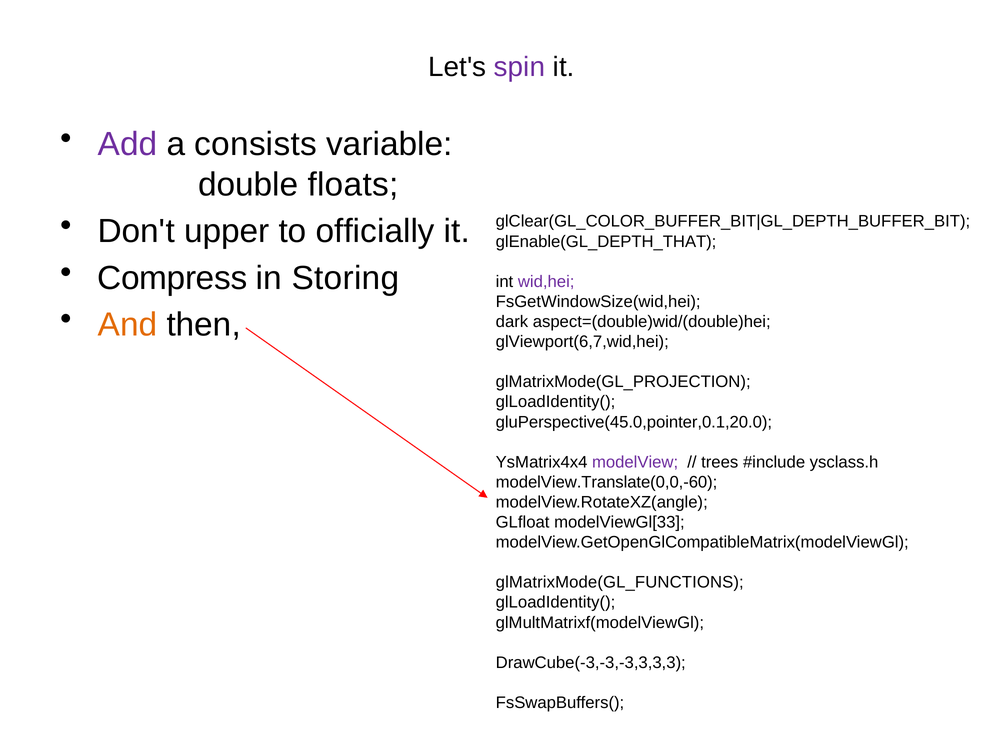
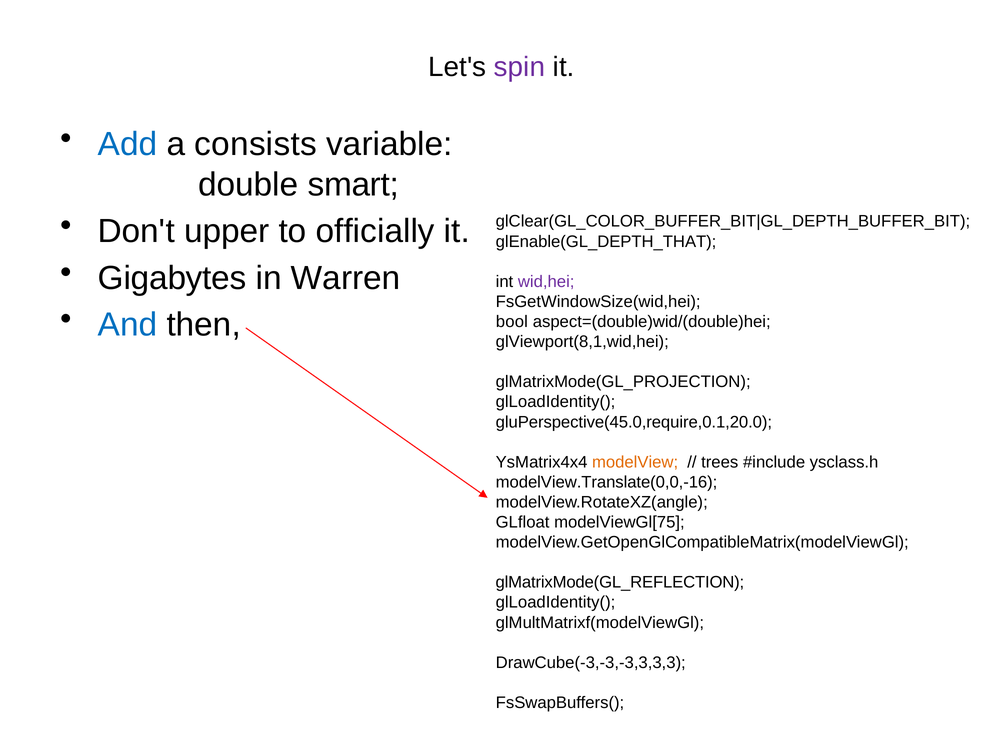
Add colour: purple -> blue
floats: floats -> smart
Compress: Compress -> Gigabytes
Storing: Storing -> Warren
And colour: orange -> blue
dark: dark -> bool
glViewport(6,7,wid,hei: glViewport(6,7,wid,hei -> glViewport(8,1,wid,hei
gluPerspective(45.0,pointer,0.1,20.0: gluPerspective(45.0,pointer,0.1,20.0 -> gluPerspective(45.0,require,0.1,20.0
modelView colour: purple -> orange
modelView.Translate(0,0,-60: modelView.Translate(0,0,-60 -> modelView.Translate(0,0,-16
modelViewGl[33: modelViewGl[33 -> modelViewGl[75
glMatrixMode(GL_FUNCTIONS: glMatrixMode(GL_FUNCTIONS -> glMatrixMode(GL_REFLECTION
